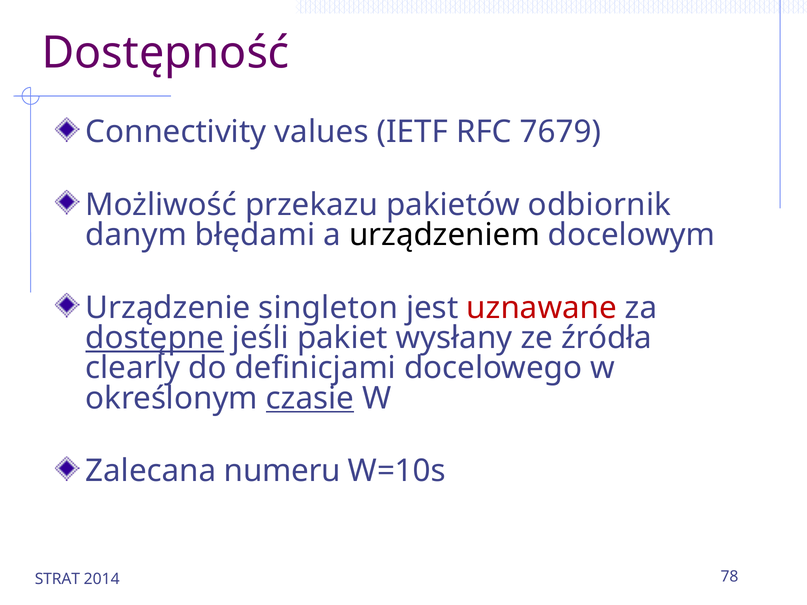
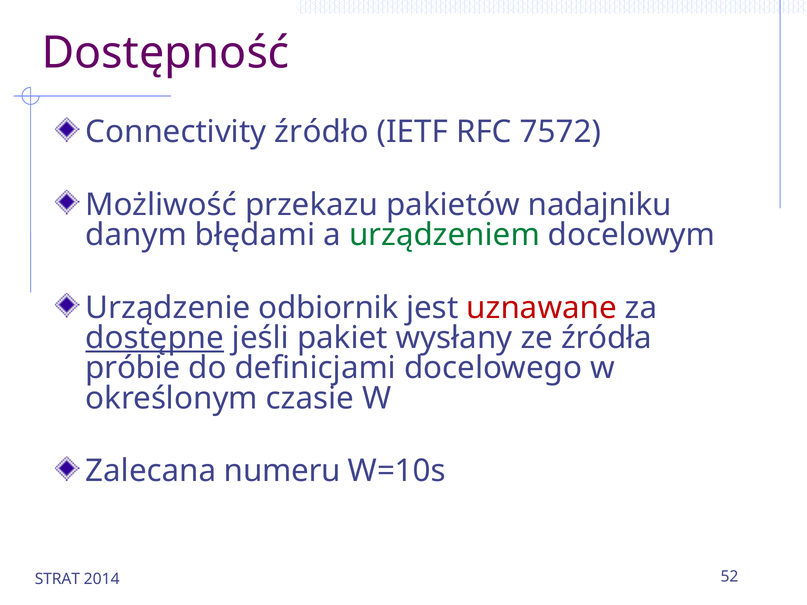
values: values -> źródło
7679: 7679 -> 7572
odbiornik: odbiornik -> nadajniku
urządzeniem colour: black -> green
singleton: singleton -> odbiornik
clearly: clearly -> próbie
czasie underline: present -> none
78: 78 -> 52
